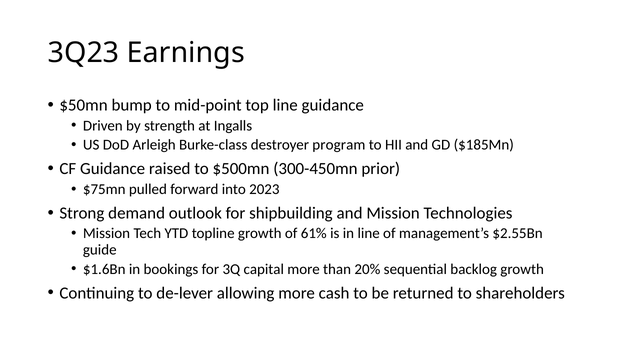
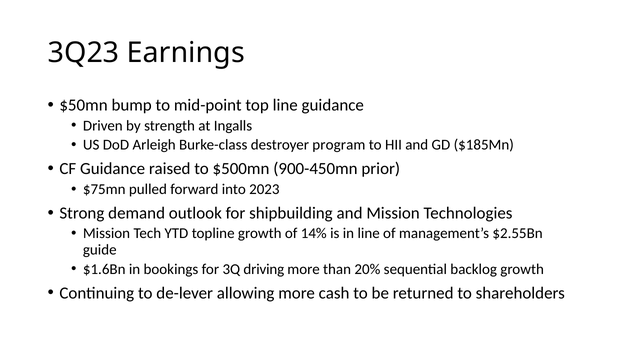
300-450mn: 300-450mn -> 900-450mn
61%: 61% -> 14%
capital: capital -> driving
